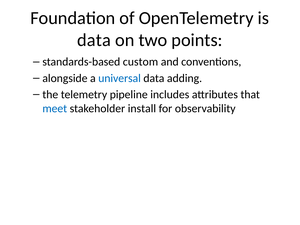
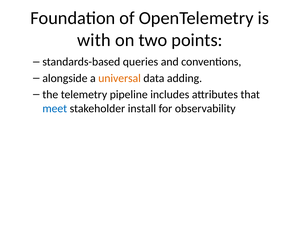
data at (94, 40): data -> with
custom: custom -> queries
universal colour: blue -> orange
